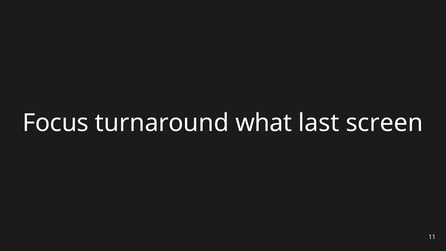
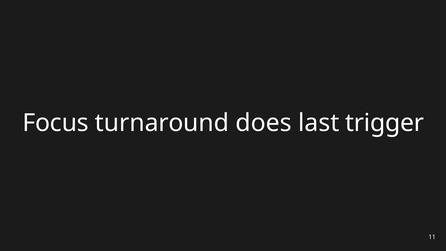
what: what -> does
screen: screen -> trigger
